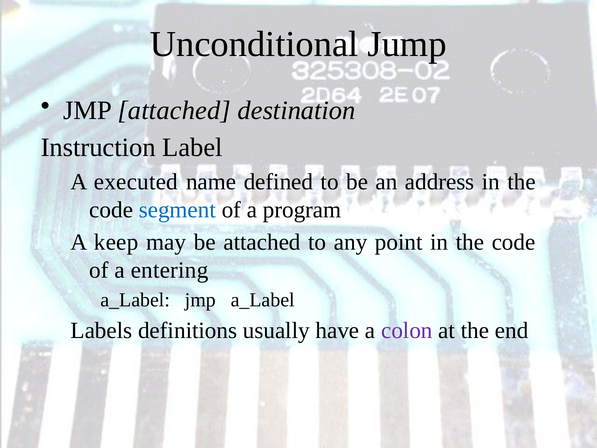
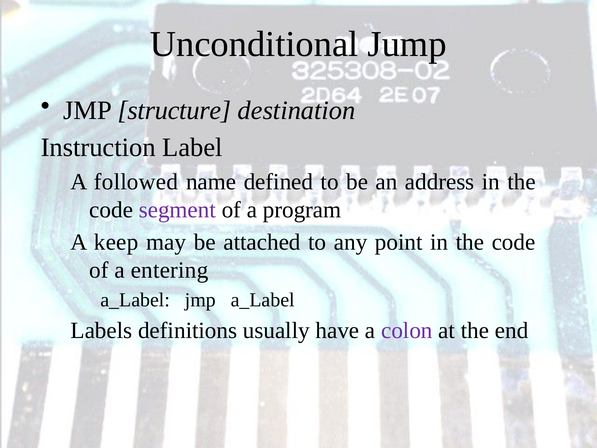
JMP attached: attached -> structure
executed: executed -> followed
segment colour: blue -> purple
